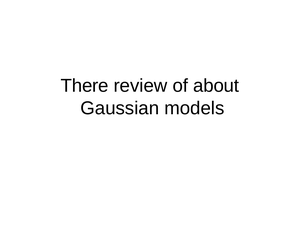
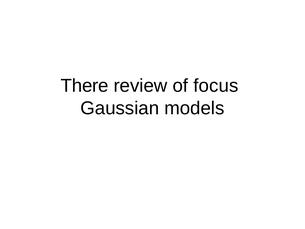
about: about -> focus
